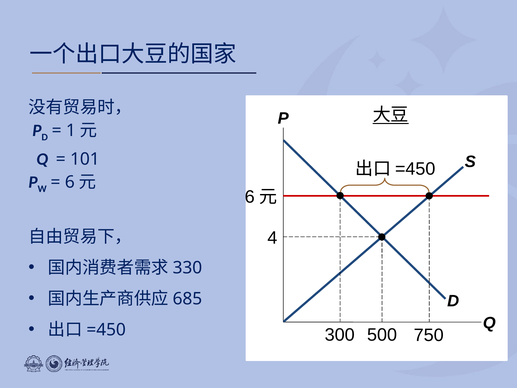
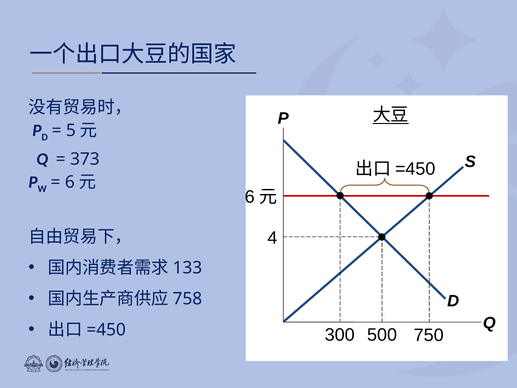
1: 1 -> 5
101: 101 -> 373
330: 330 -> 133
685: 685 -> 758
